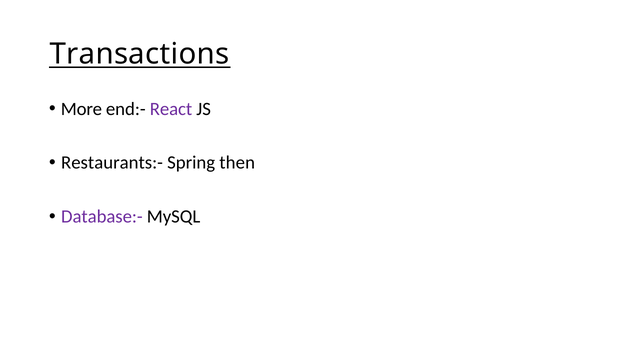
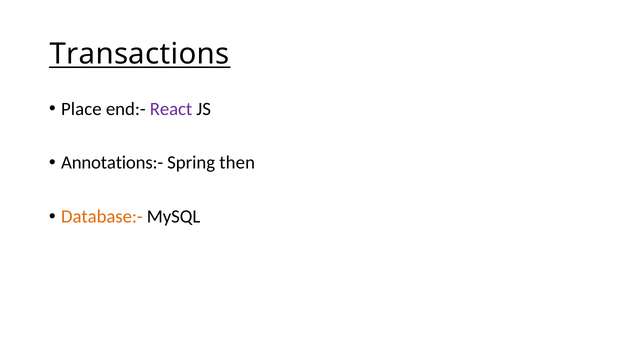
More: More -> Place
Restaurants:-: Restaurants:- -> Annotations:-
Database:- colour: purple -> orange
